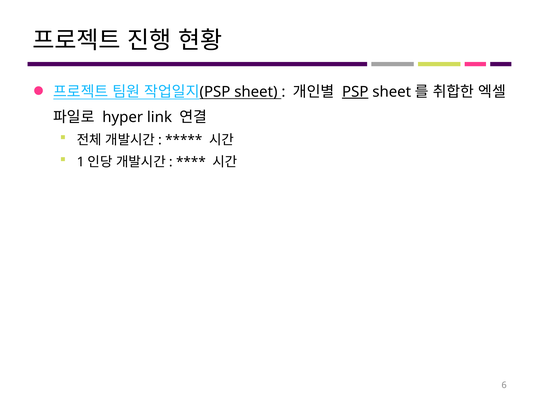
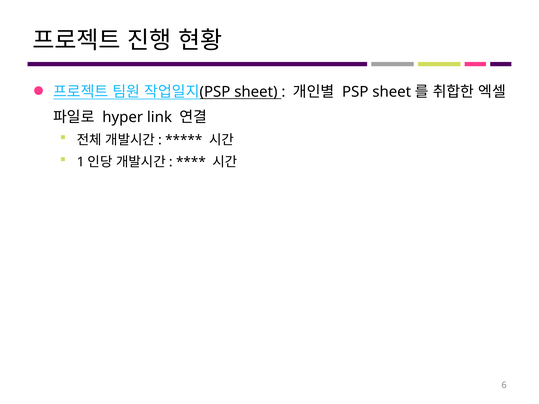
PSP at (355, 92) underline: present -> none
